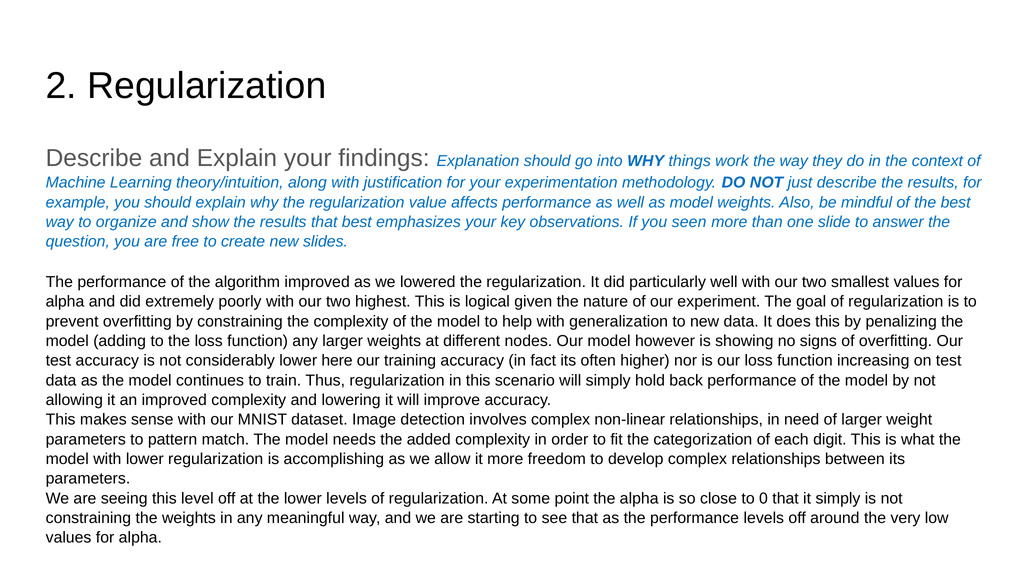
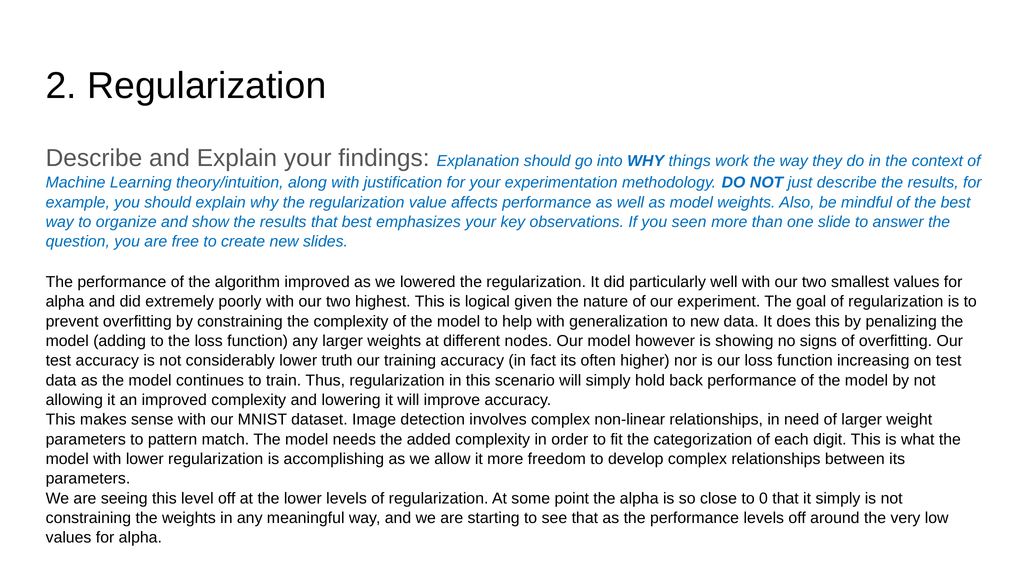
here: here -> truth
